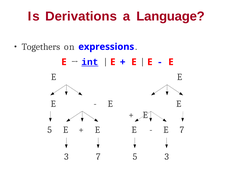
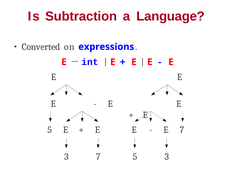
Derivations: Derivations -> Subtraction
Togethers: Togethers -> Converted
int underline: present -> none
